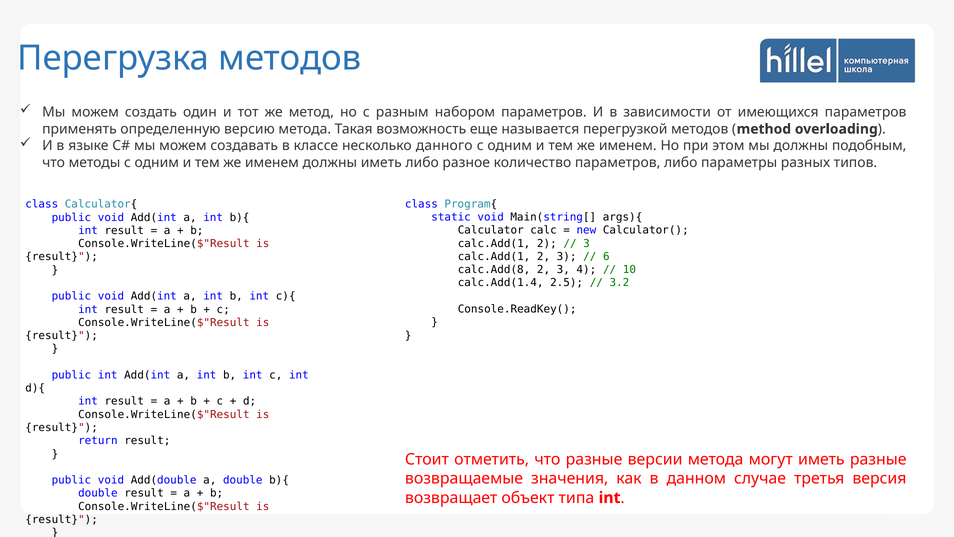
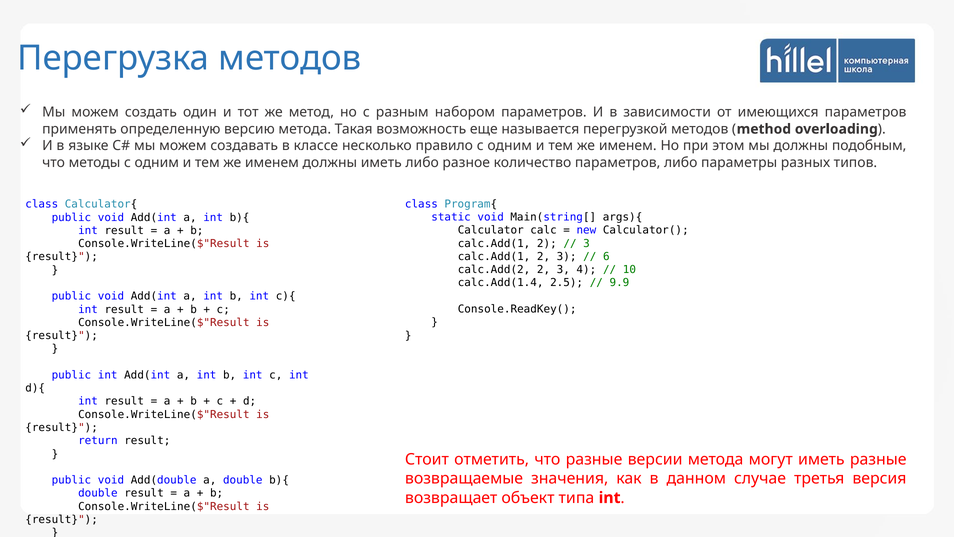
данного: данного -> правило
calc.Add(8: calc.Add(8 -> calc.Add(2
3.2: 3.2 -> 9.9
